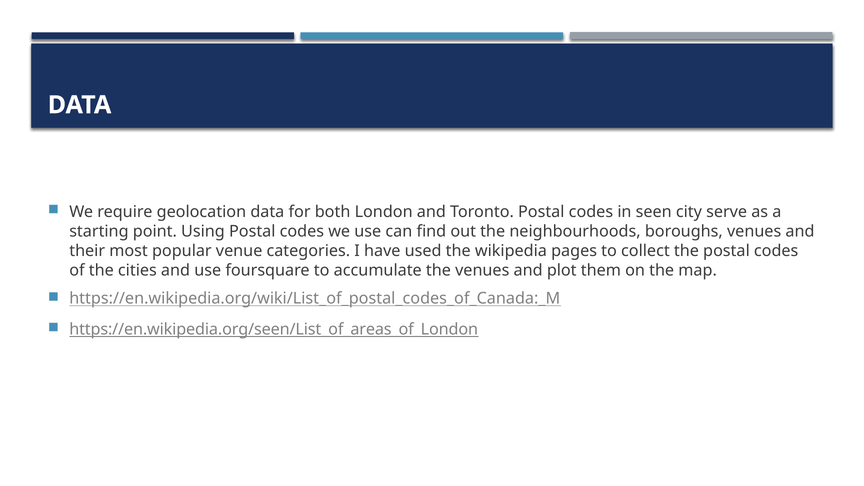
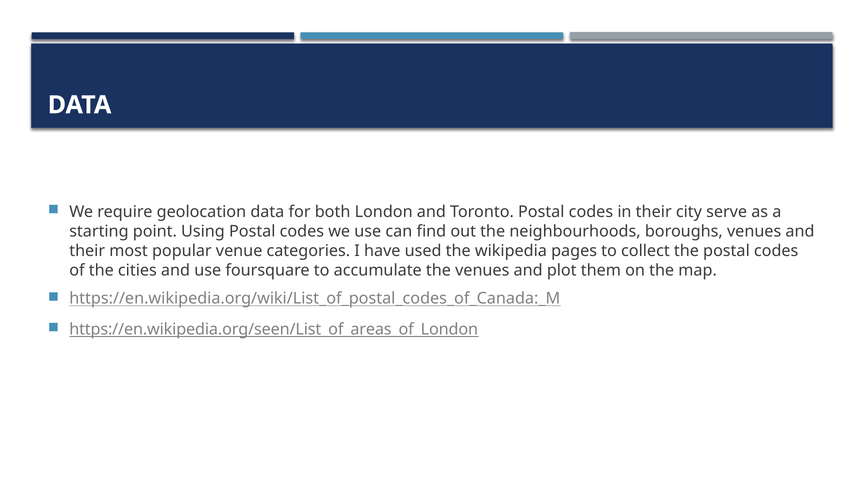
in seen: seen -> their
